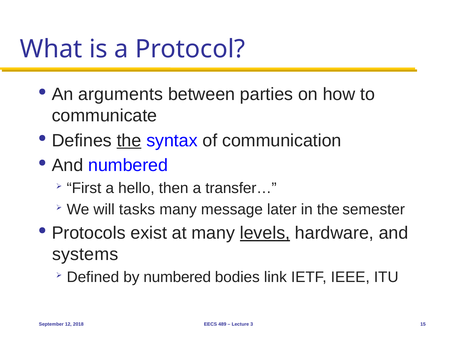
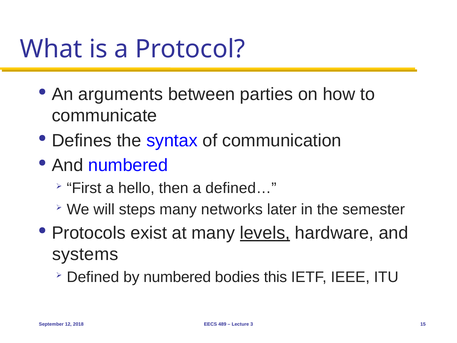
the at (129, 140) underline: present -> none
transfer…: transfer… -> defined…
tasks: tasks -> steps
message: message -> networks
link: link -> this
